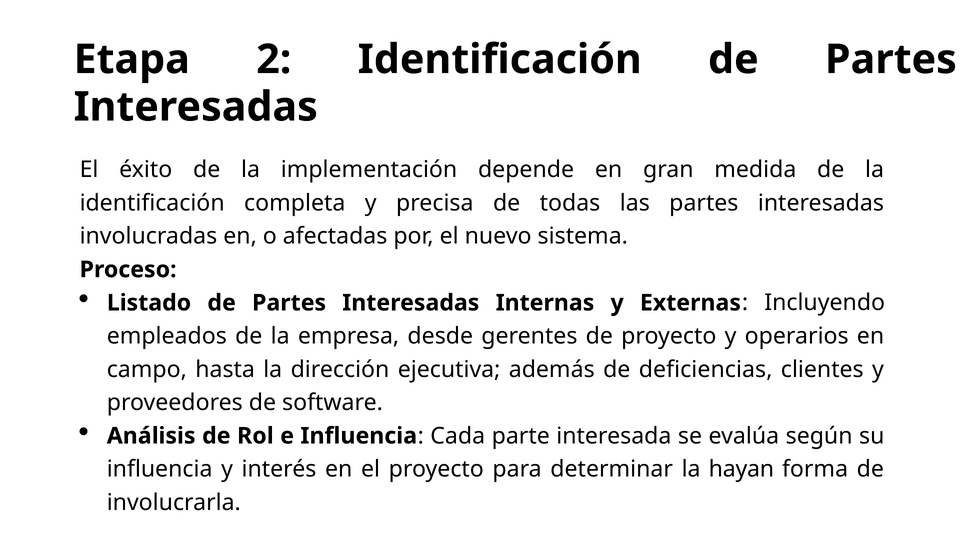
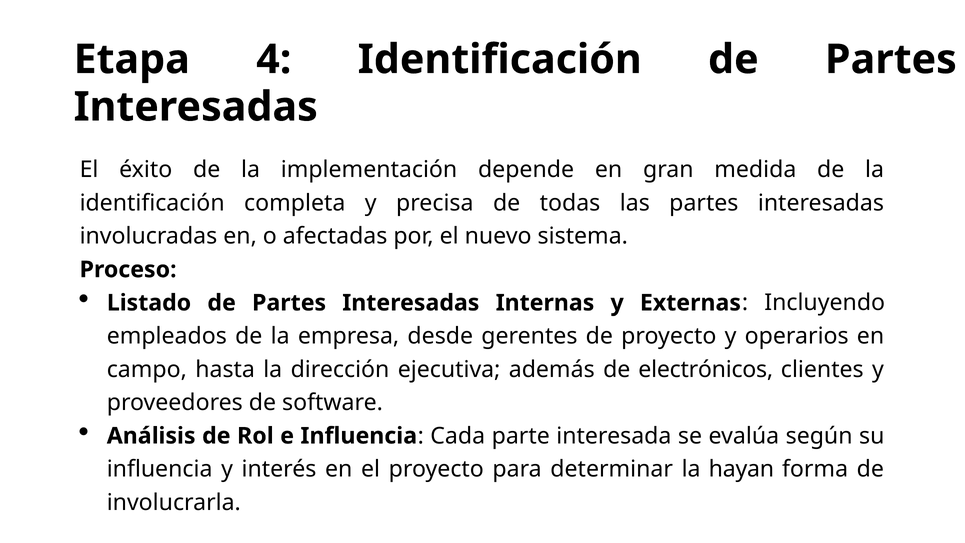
2: 2 -> 4
deficiencias: deficiencias -> electrónicos
